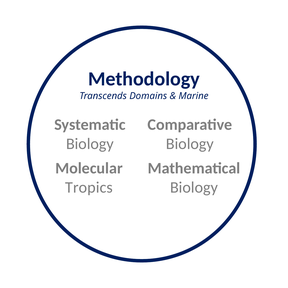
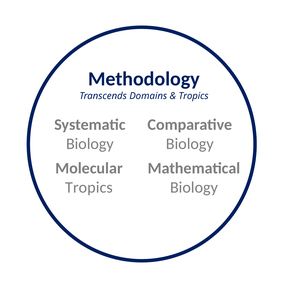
Marine at (193, 96): Marine -> Tropics
